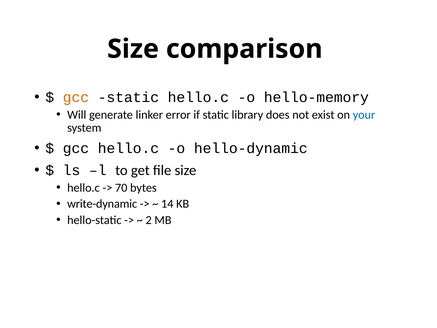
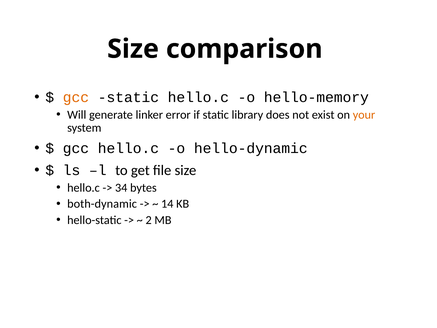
your colour: blue -> orange
70: 70 -> 34
write-dynamic: write-dynamic -> both-dynamic
